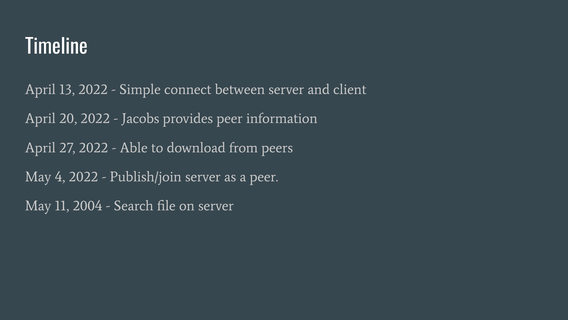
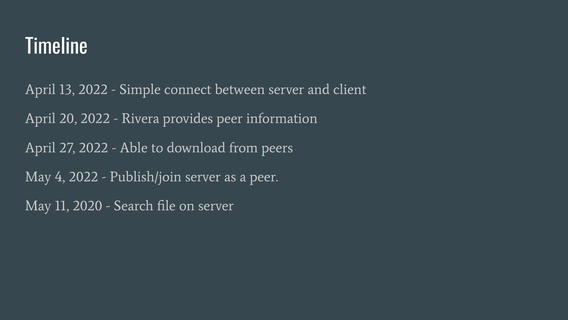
Jacobs: Jacobs -> Rivera
2004: 2004 -> 2020
